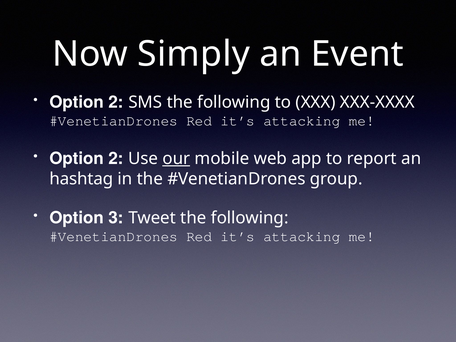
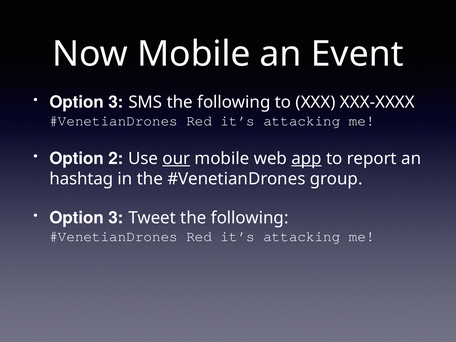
Now Simply: Simply -> Mobile
2 at (116, 102): 2 -> 3
app underline: none -> present
